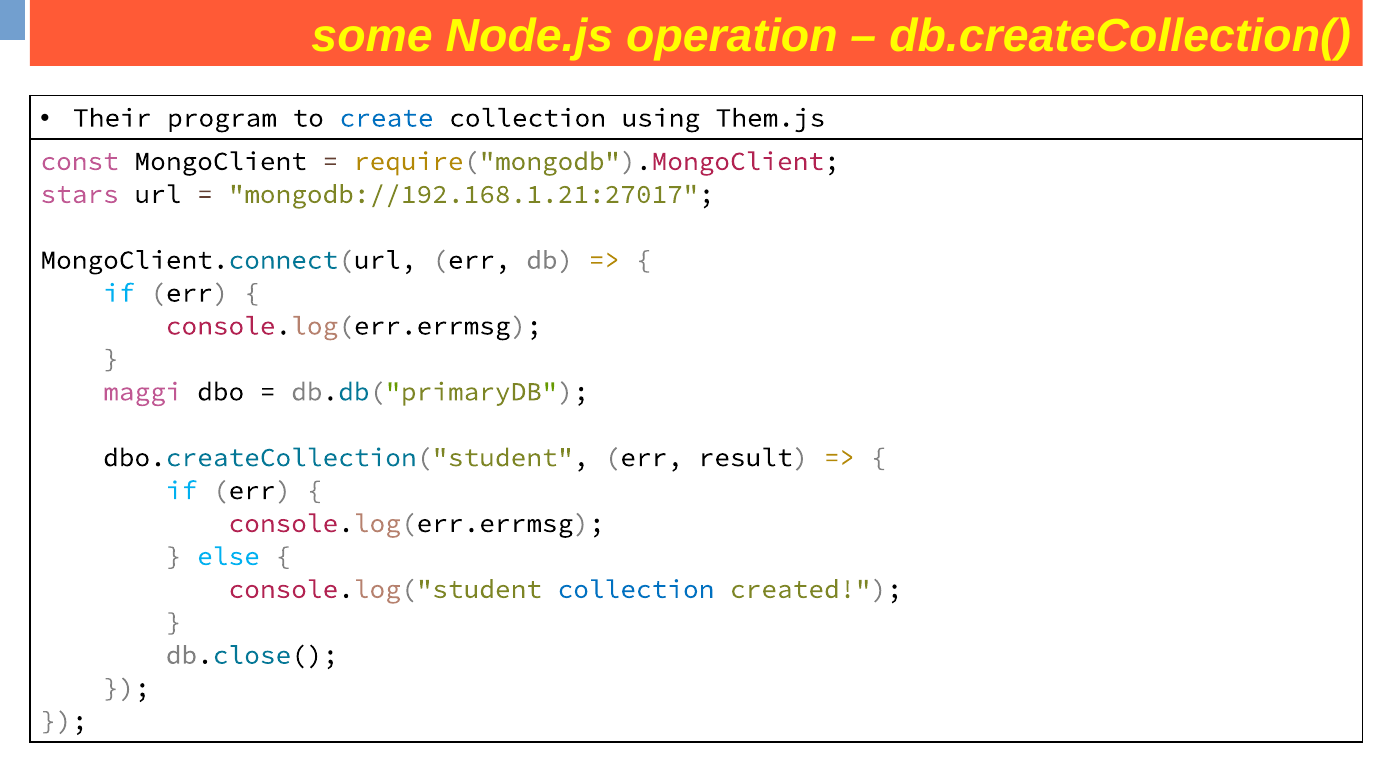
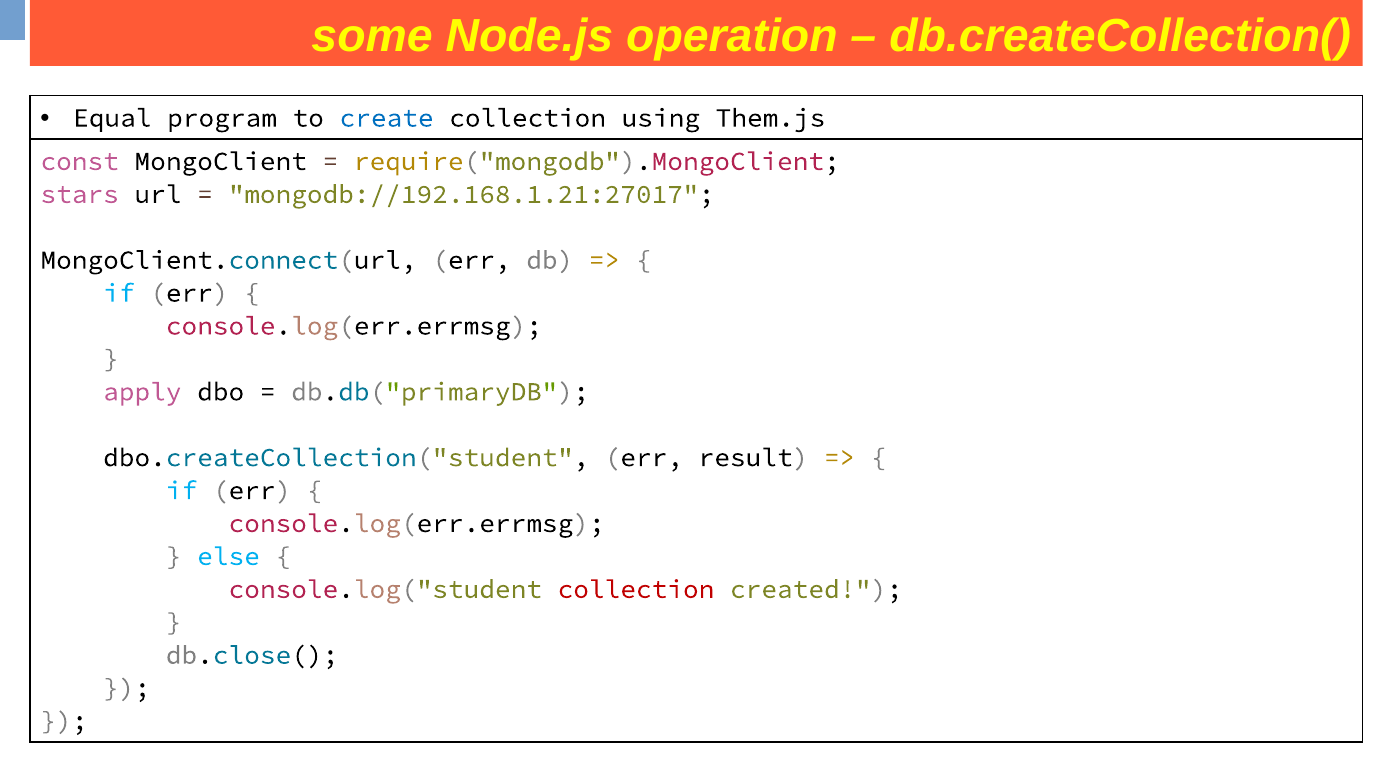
Their: Their -> Equal
maggi: maggi -> apply
collection at (636, 590) colour: blue -> red
